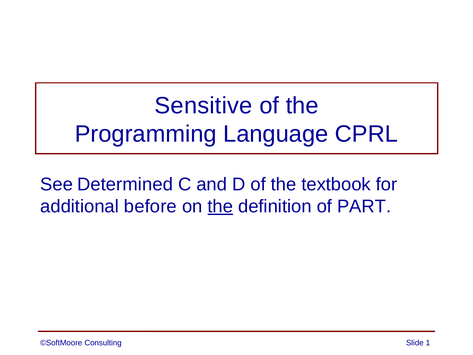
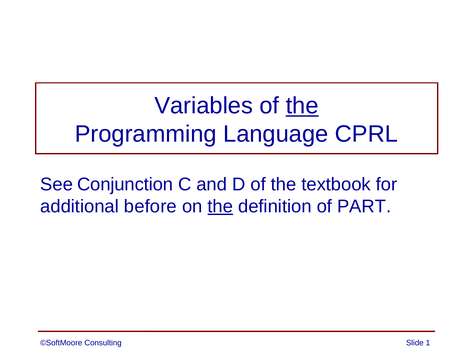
Sensitive: Sensitive -> Variables
the at (302, 106) underline: none -> present
Determined: Determined -> Conjunction
